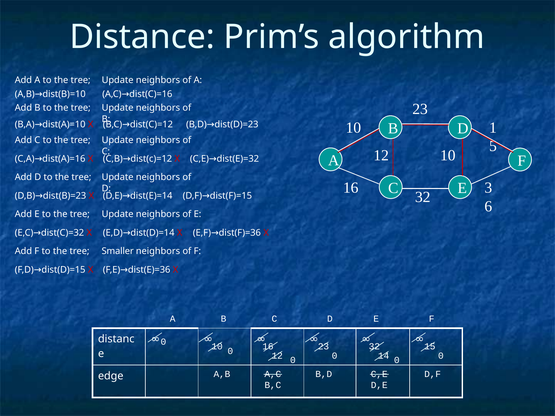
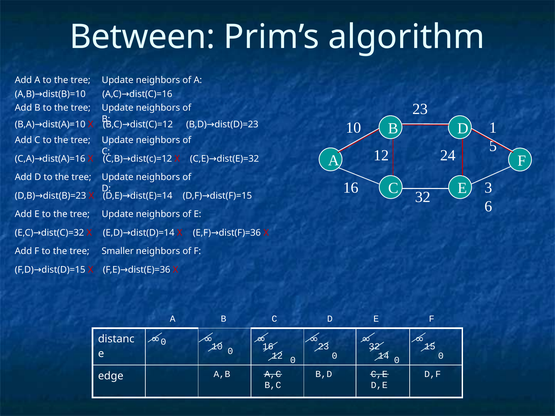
Distance: Distance -> Between
12 10: 10 -> 24
